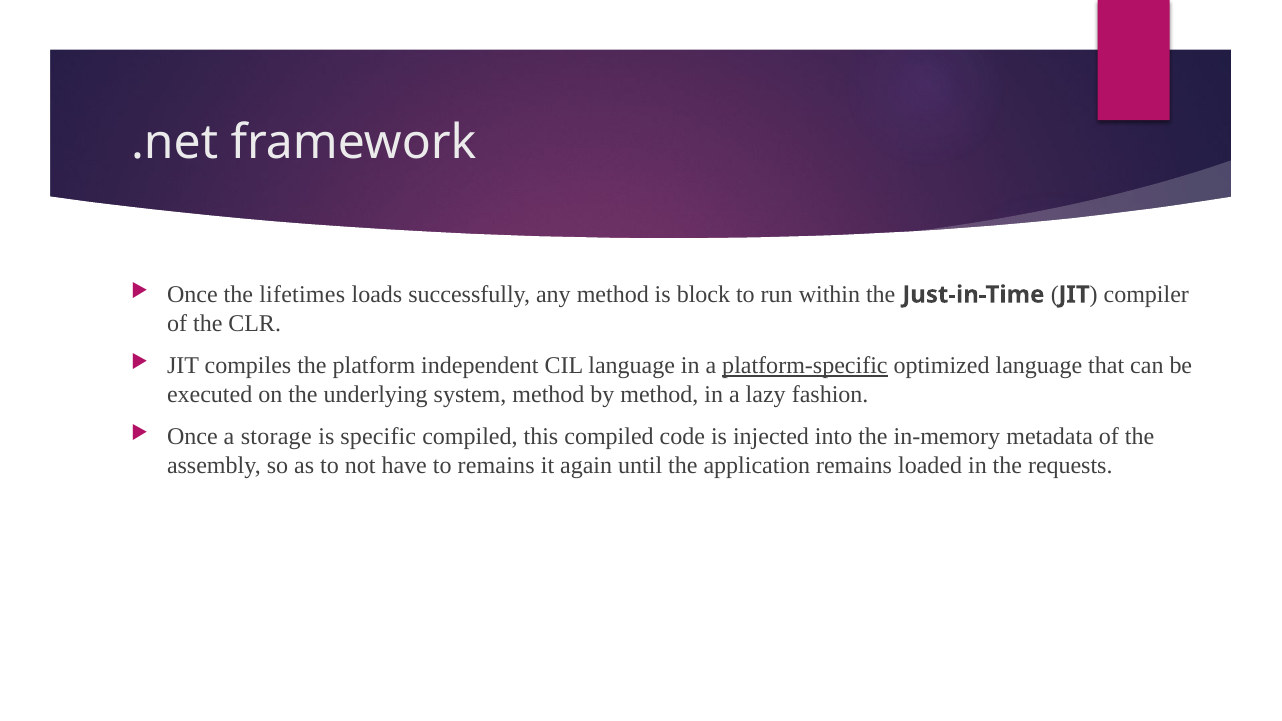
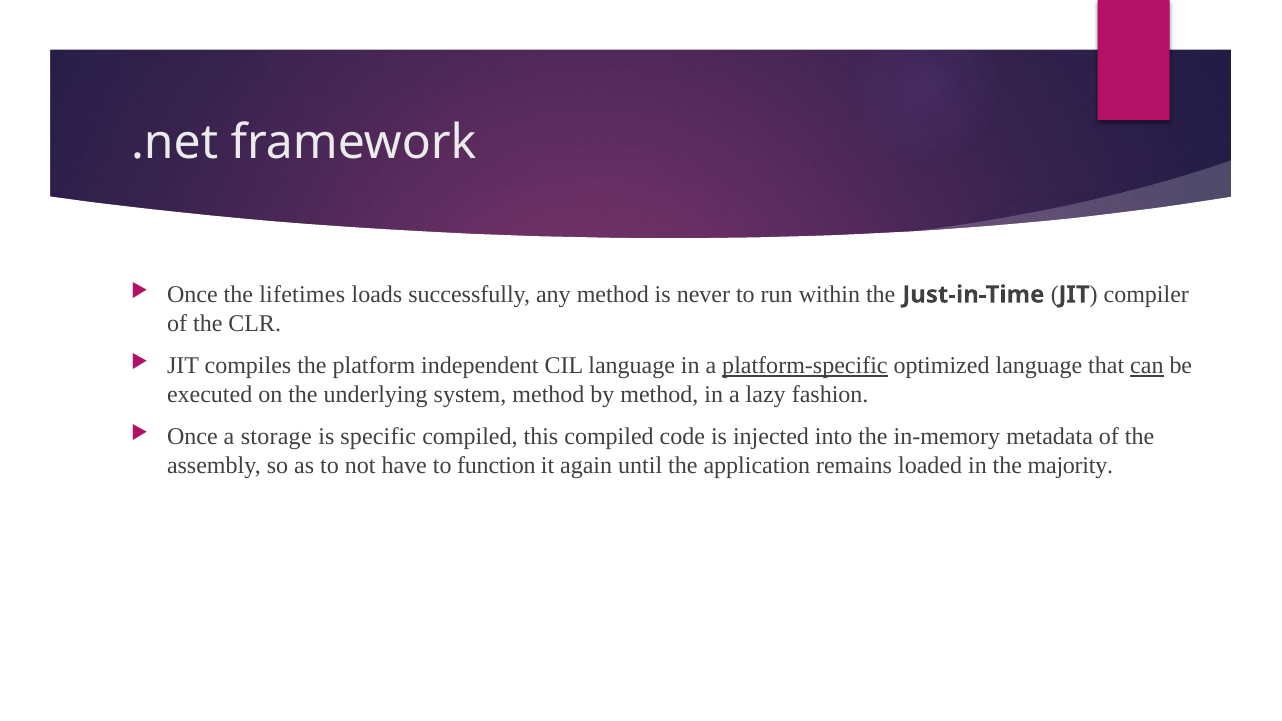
block: block -> never
can underline: none -> present
to remains: remains -> function
requests: requests -> majority
